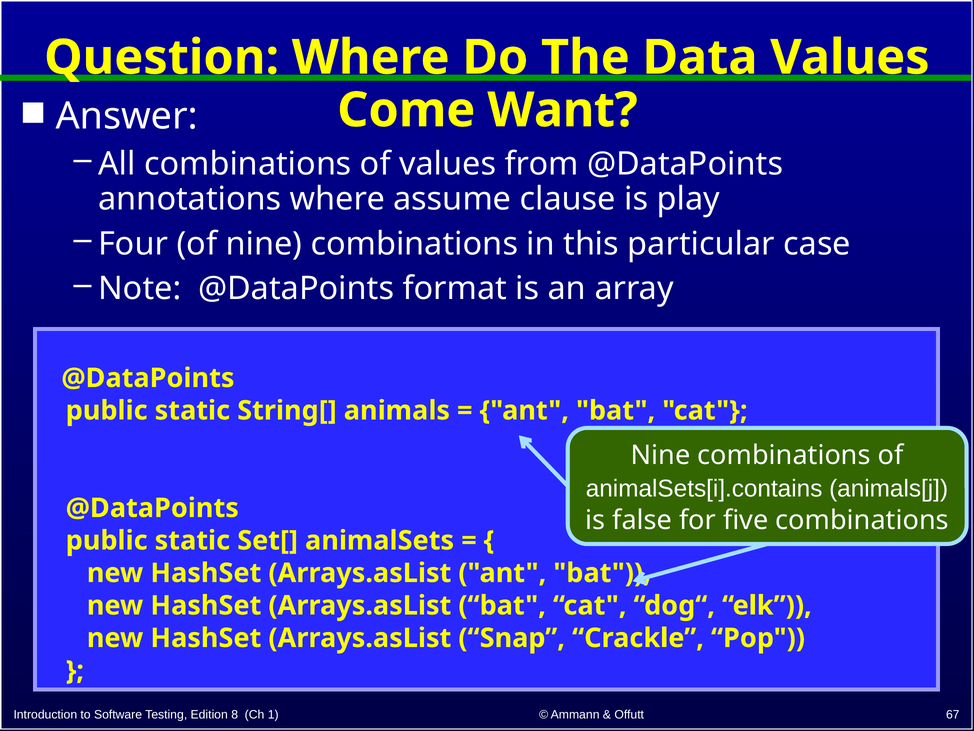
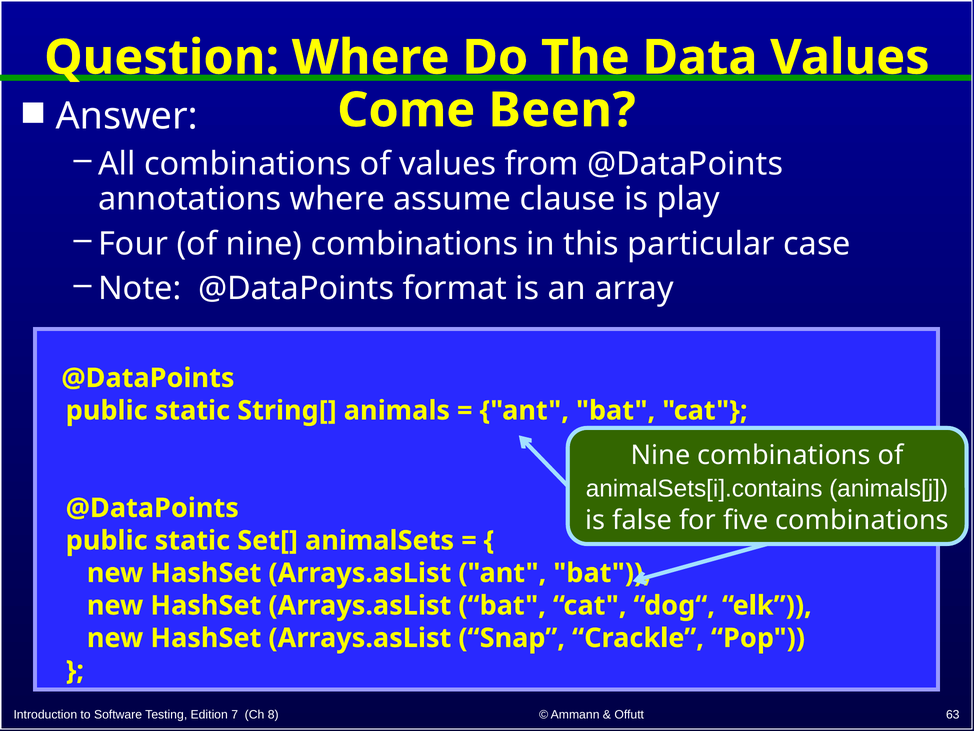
Want: Want -> Been
8: 8 -> 7
1: 1 -> 8
67: 67 -> 63
